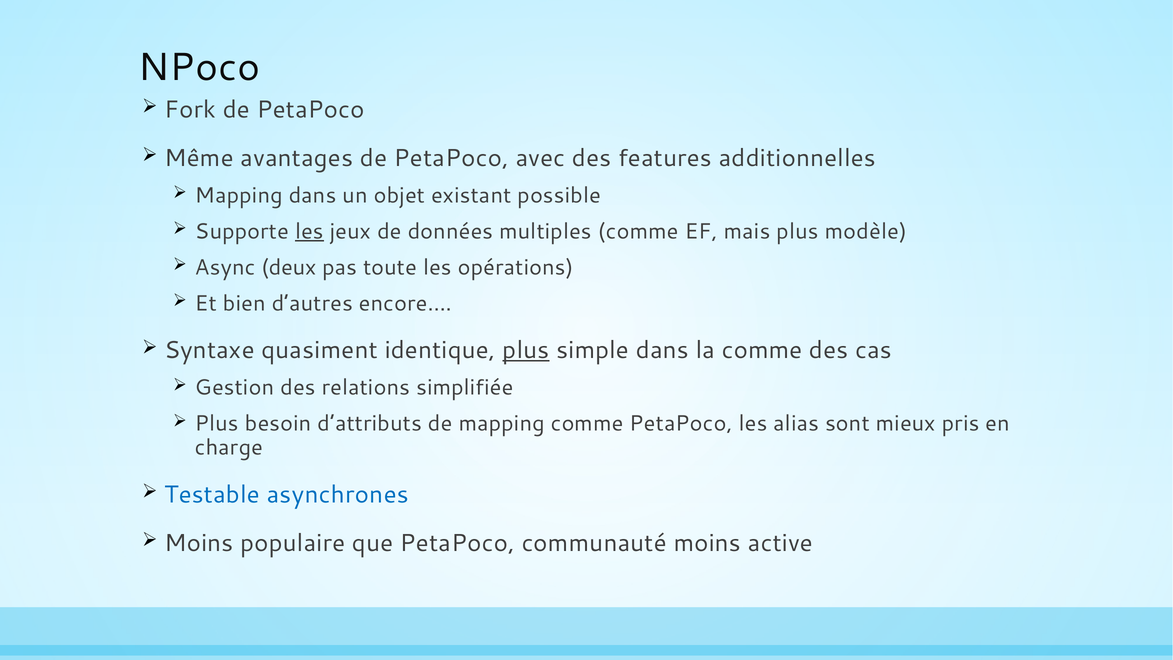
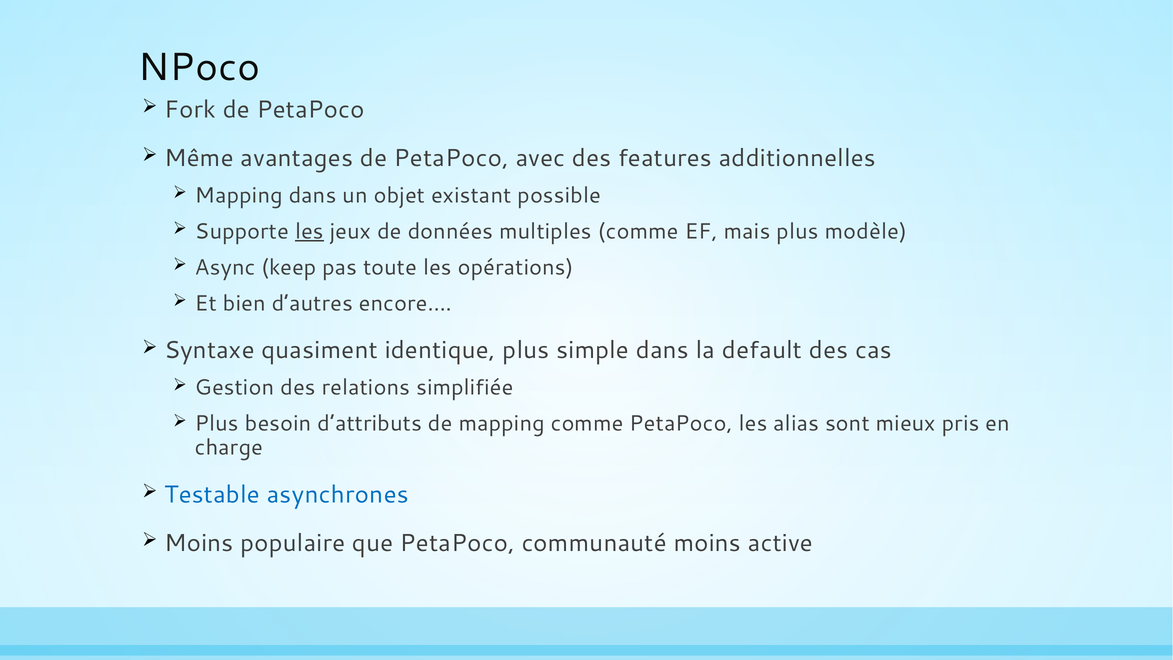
deux: deux -> keep
plus at (526, 350) underline: present -> none
la comme: comme -> default
